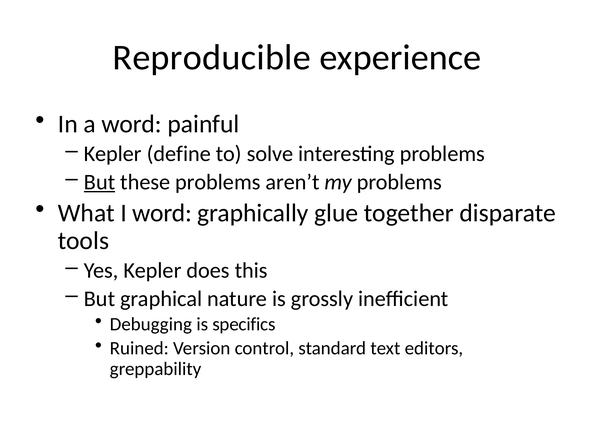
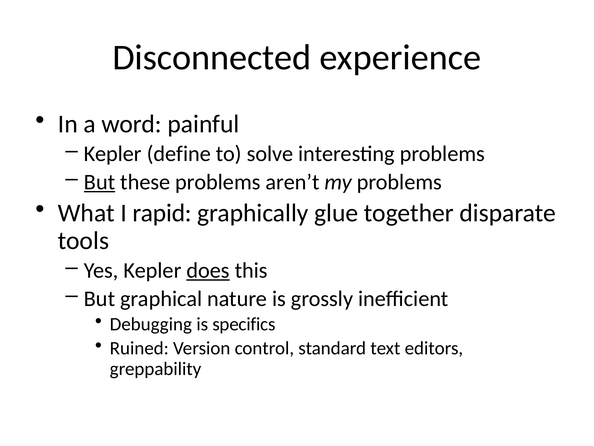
Reproducible: Reproducible -> Disconnected
I word: word -> rapid
does underline: none -> present
